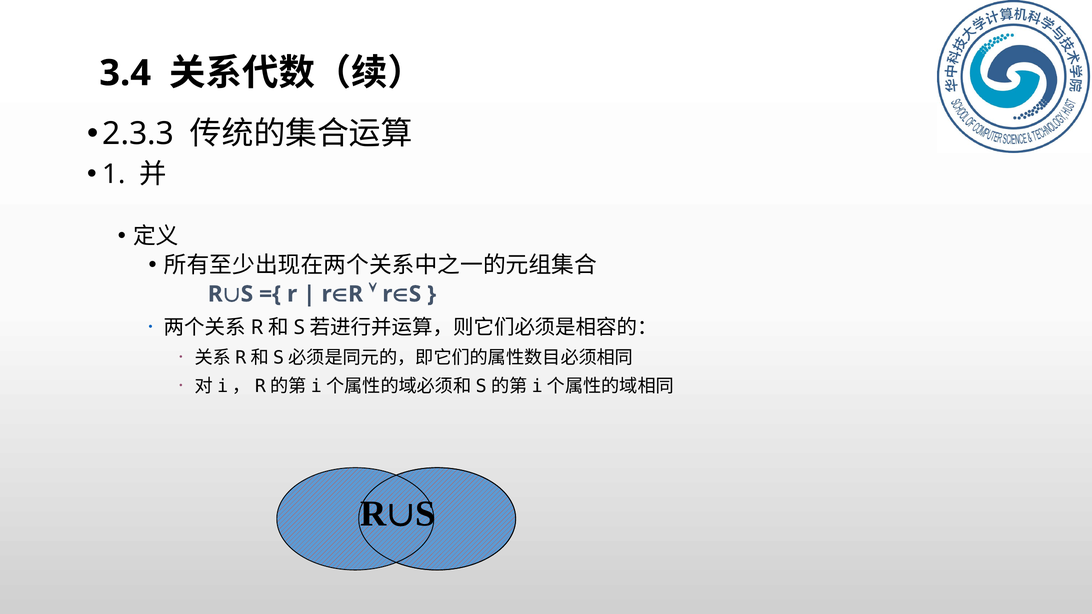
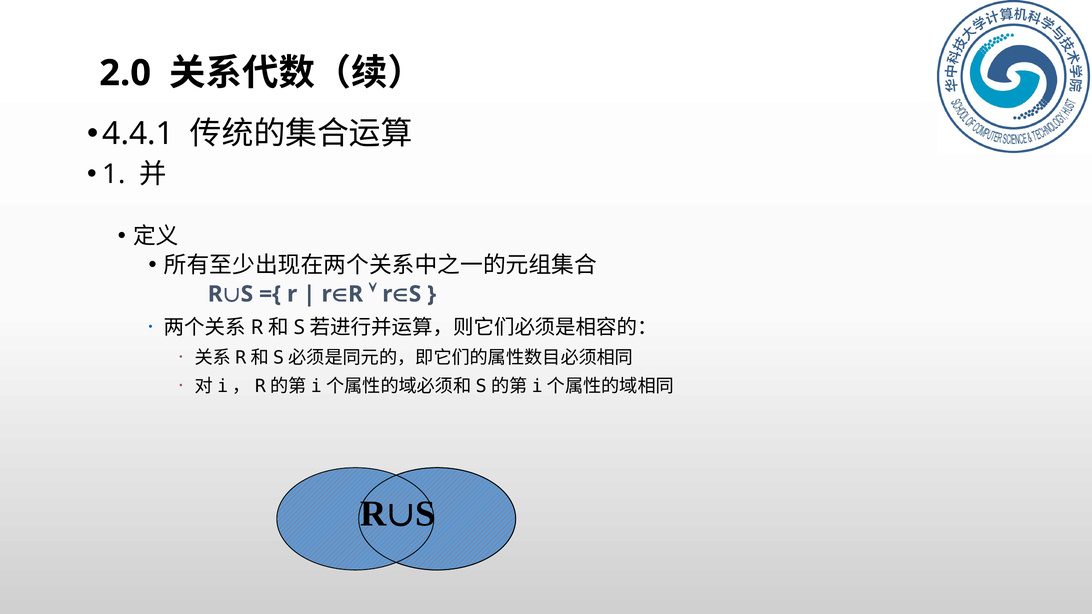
3.4: 3.4 -> 2.0
2.3.3: 2.3.3 -> 4.4.1
